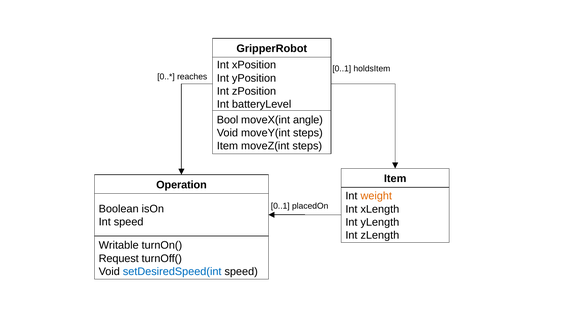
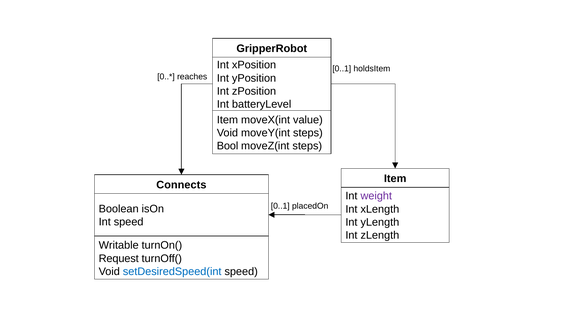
Bool at (228, 120): Bool -> Item
angle: angle -> value
Item at (227, 146): Item -> Bool
Operation: Operation -> Connects
weight colour: orange -> purple
